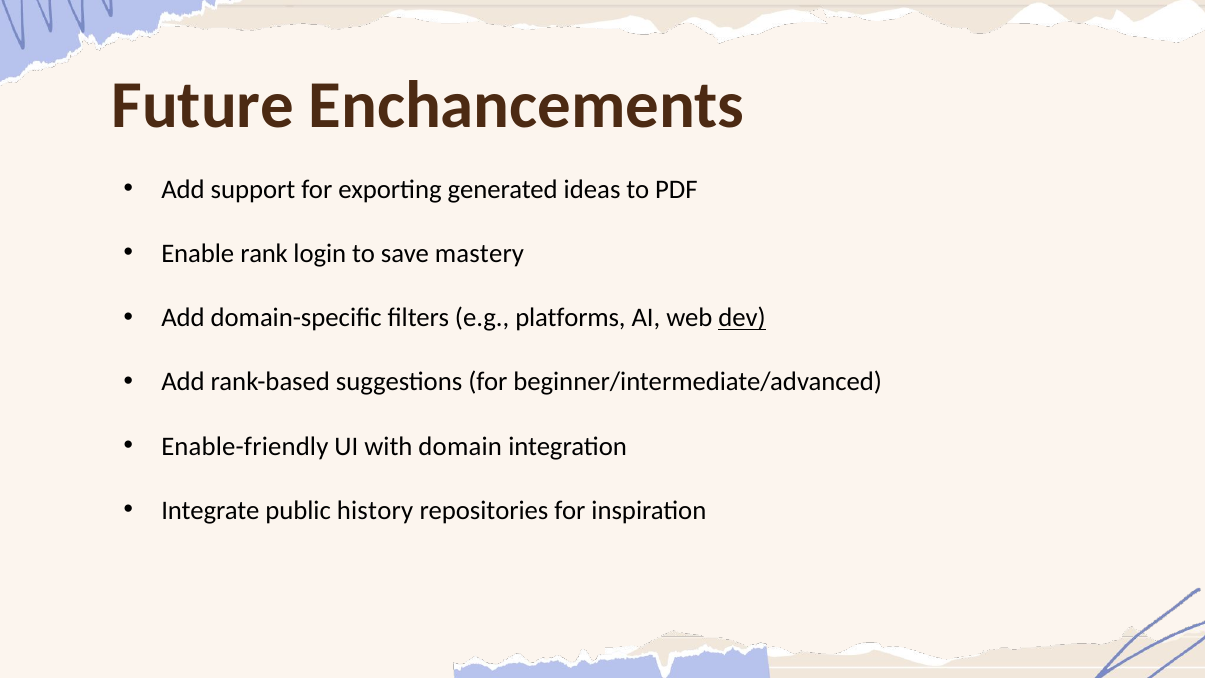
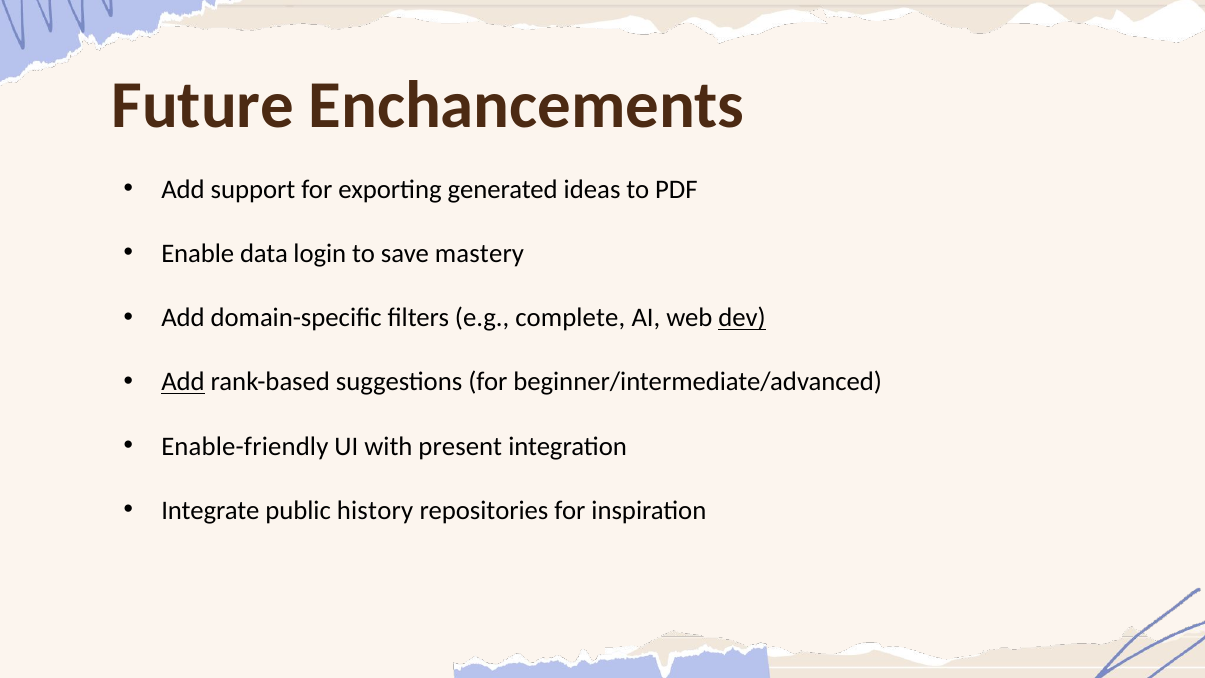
rank: rank -> data
platforms: platforms -> complete
Add at (183, 382) underline: none -> present
domain: domain -> present
